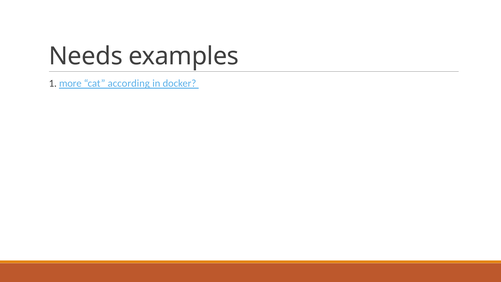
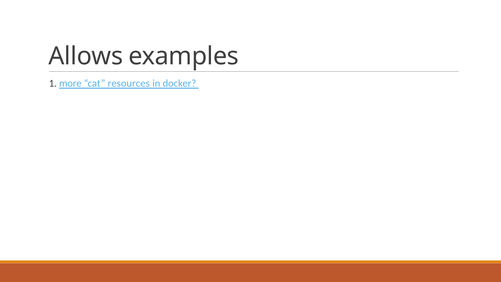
Needs: Needs -> Allows
according: according -> resources
